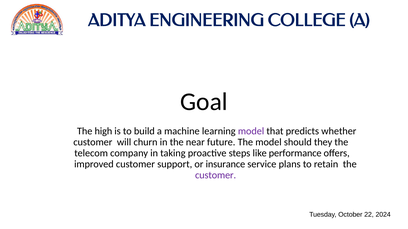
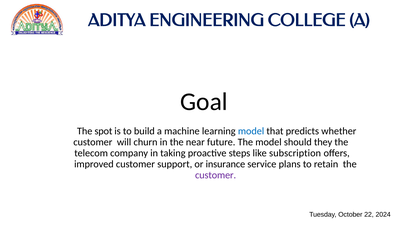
high: high -> spot
model at (251, 131) colour: purple -> blue
performance: performance -> subscription
